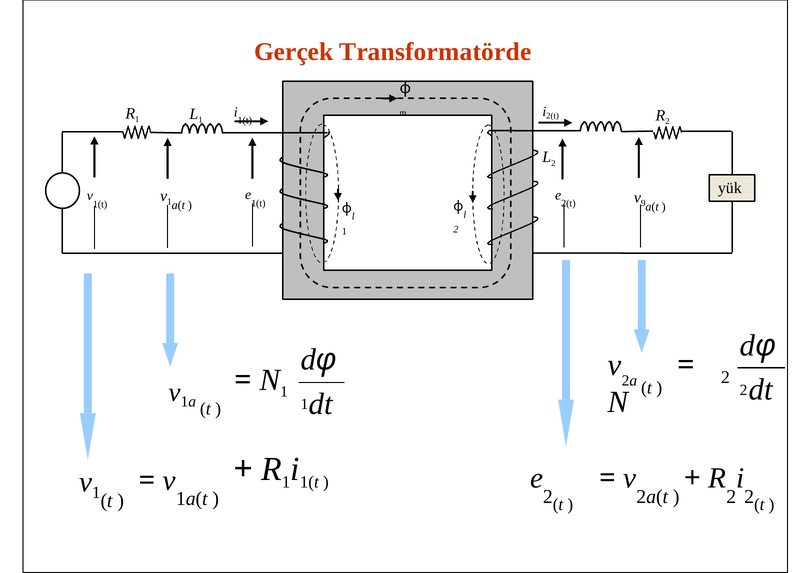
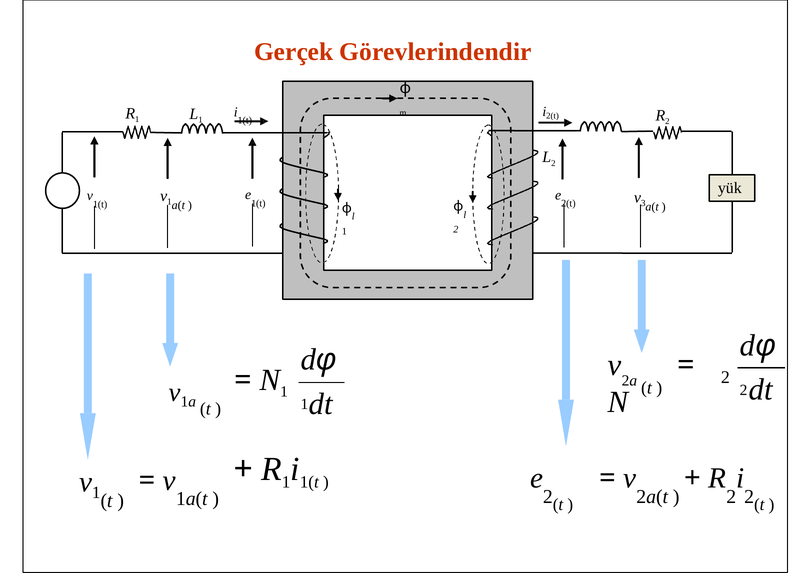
Transformatörde: Transformatörde -> Görevlerindendir
9: 9 -> 3
